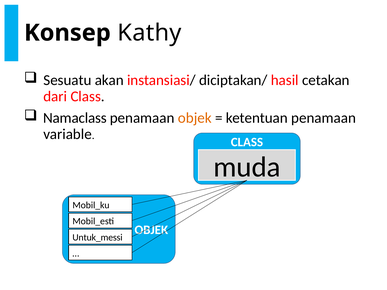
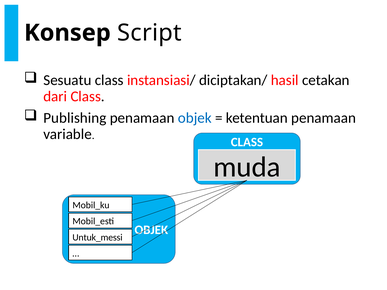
Kathy: Kathy -> Script
Sesuatu akan: akan -> class
Namaclass: Namaclass -> Publishing
objek at (195, 118) colour: orange -> blue
